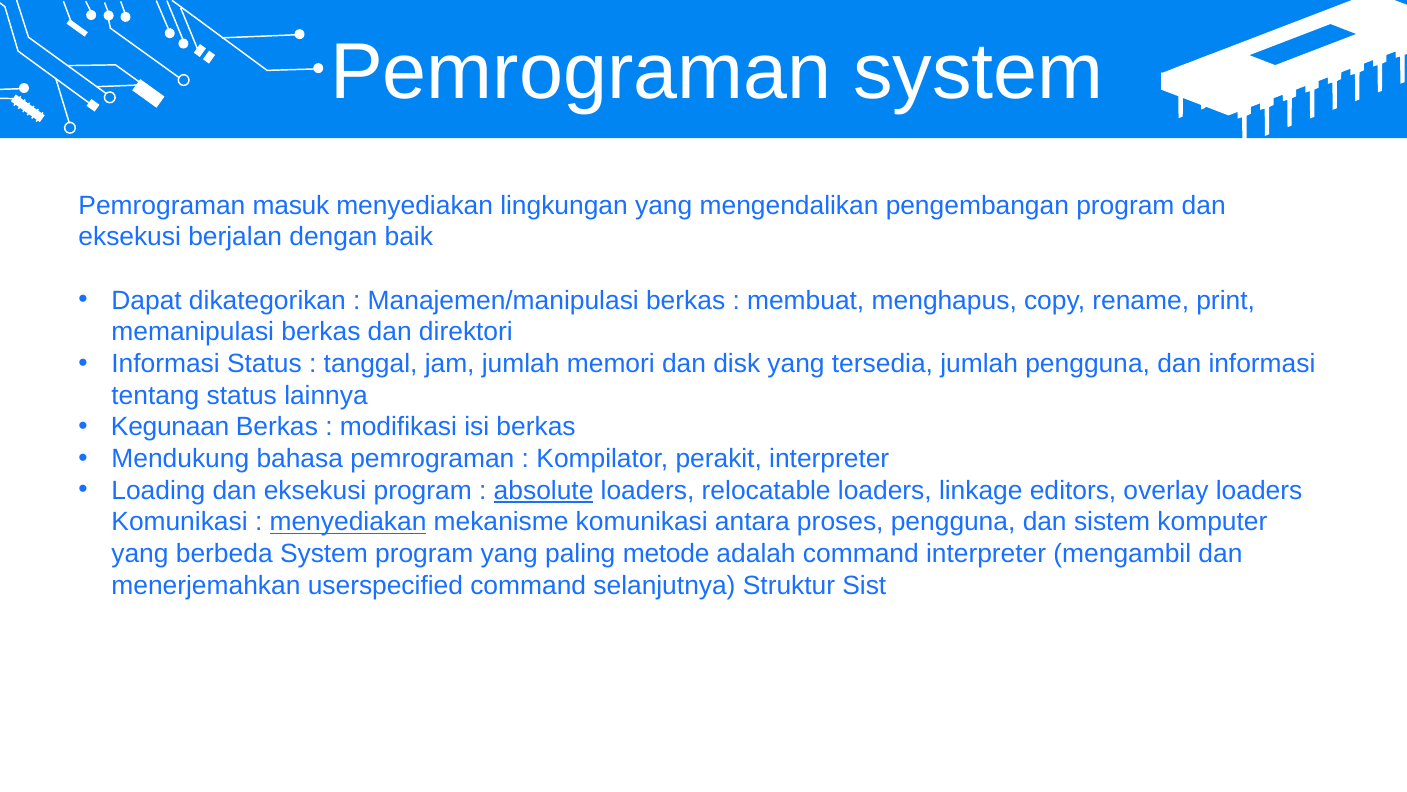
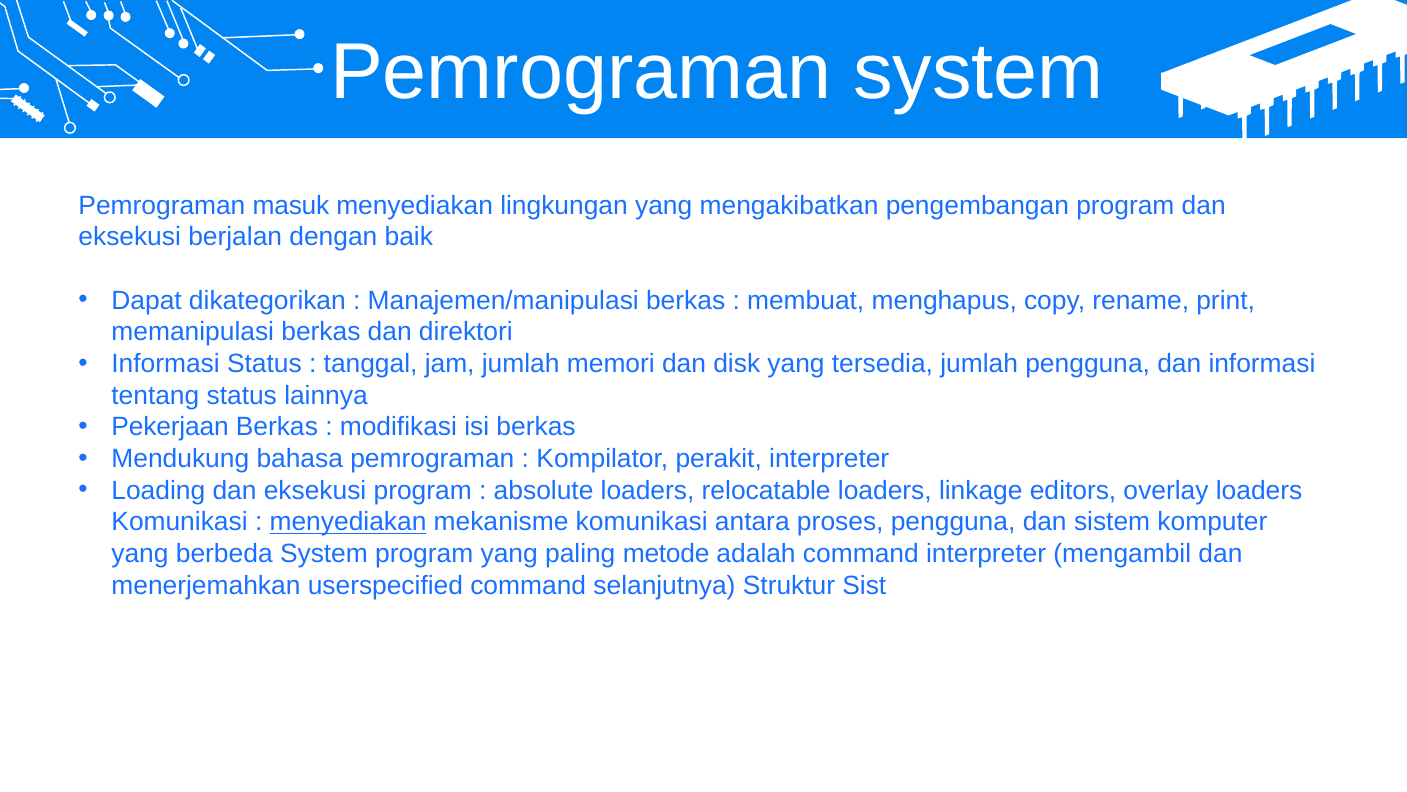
mengendalikan: mengendalikan -> mengakibatkan
Kegunaan: Kegunaan -> Pekerjaan
absolute underline: present -> none
